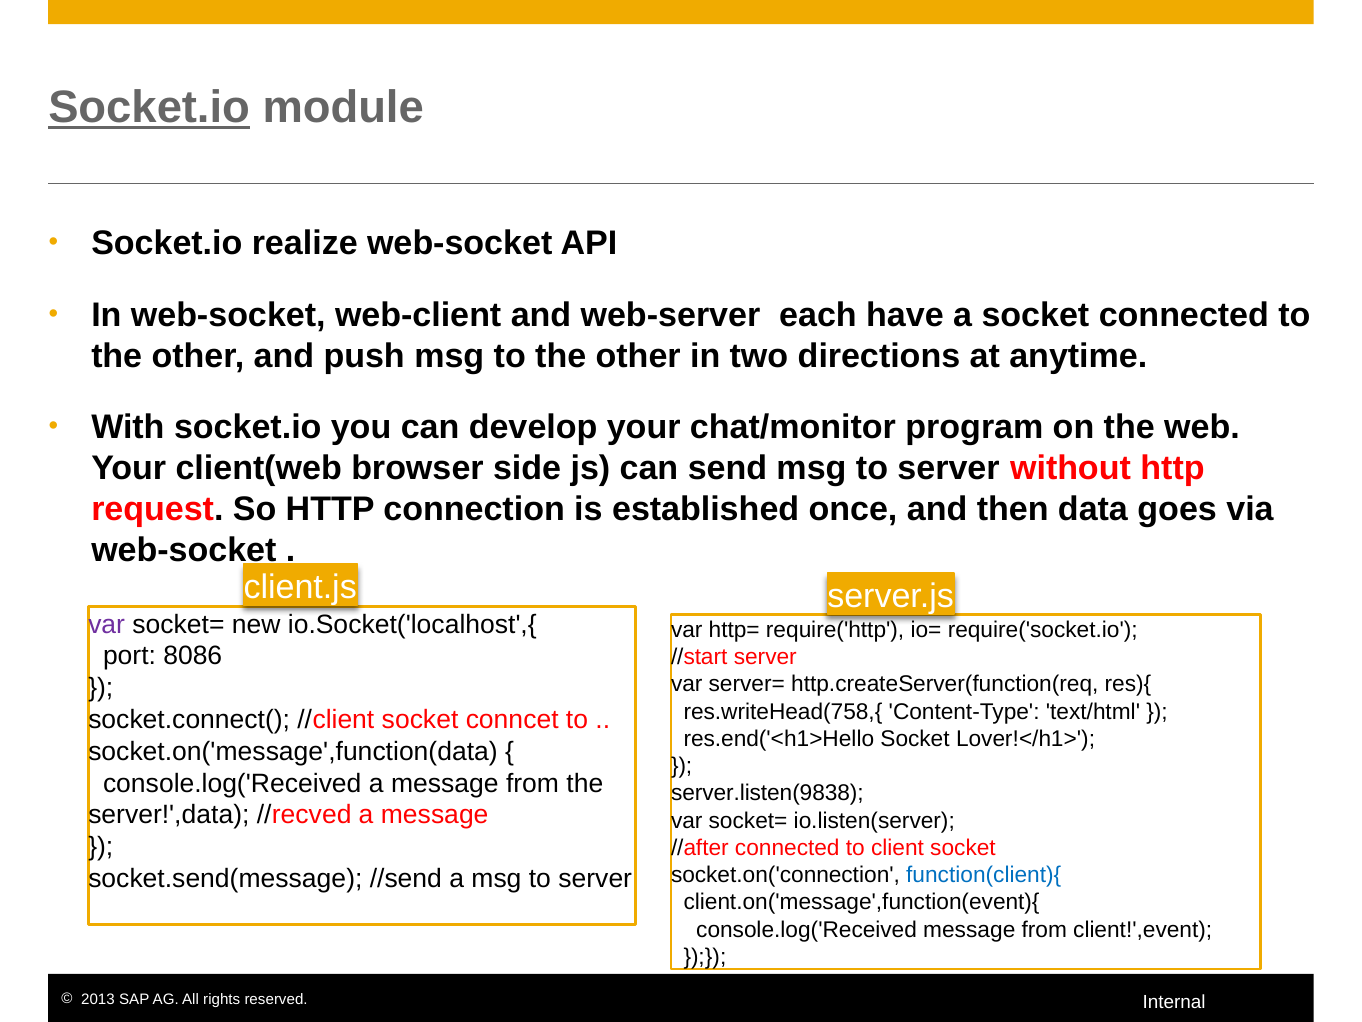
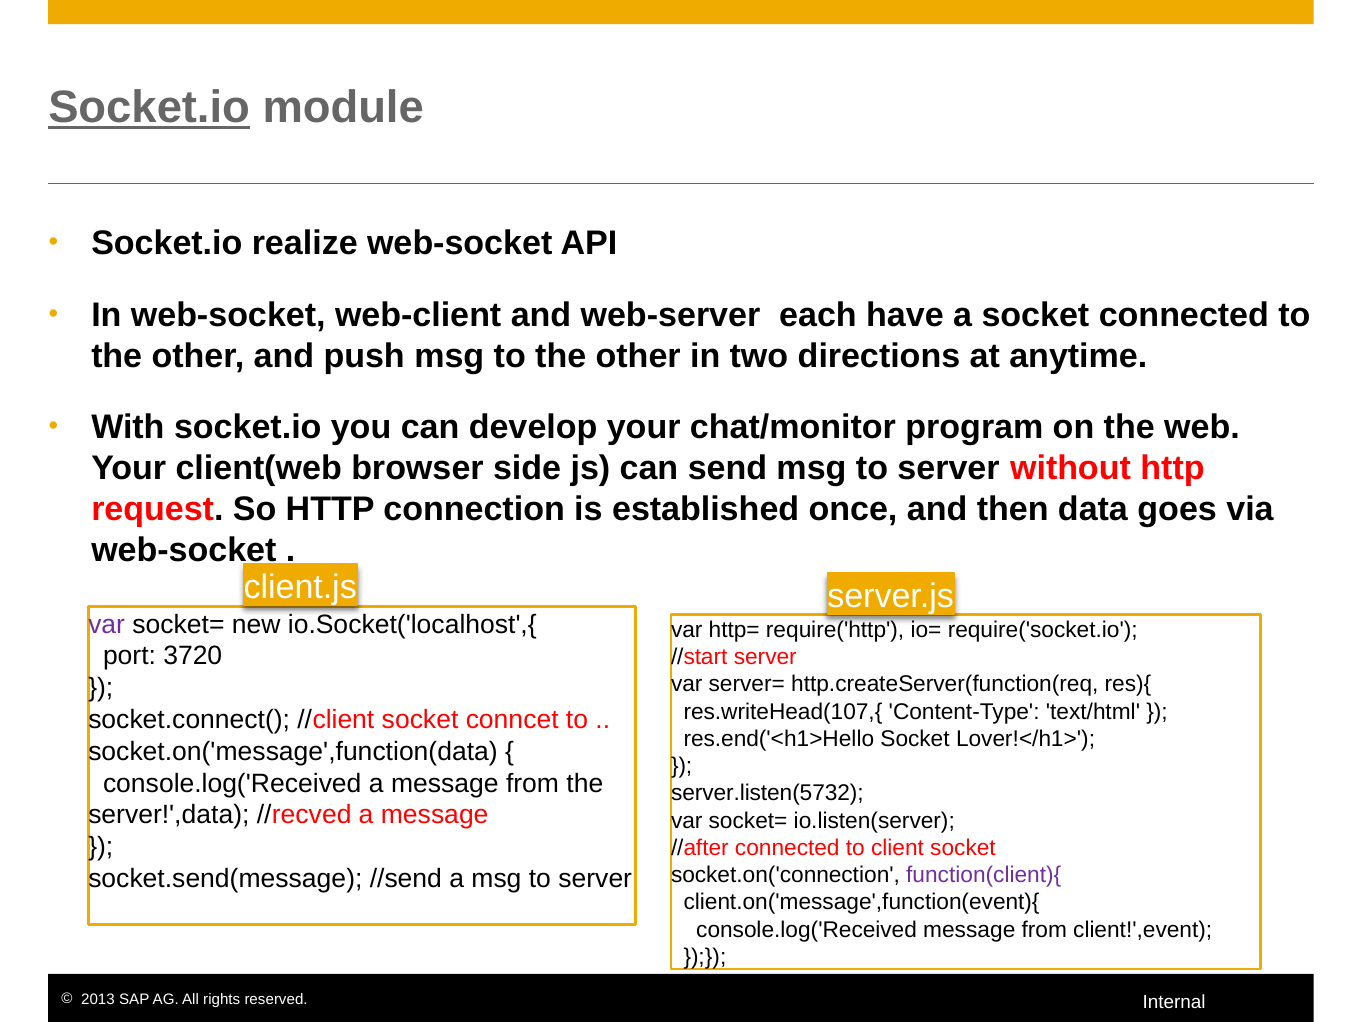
8086: 8086 -> 3720
res.writeHead(758,{: res.writeHead(758,{ -> res.writeHead(107,{
server.listen(9838: server.listen(9838 -> server.listen(5732
function(client){ colour: blue -> purple
